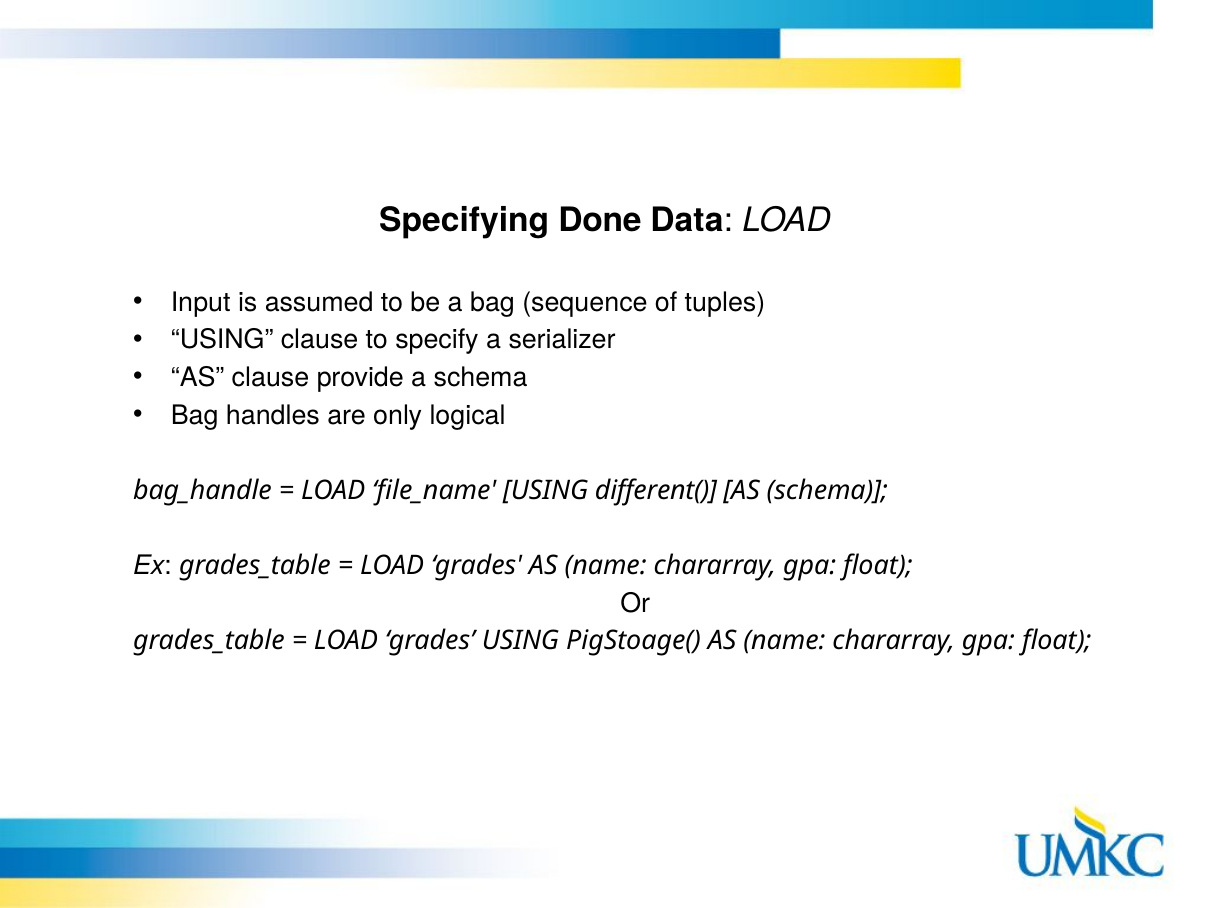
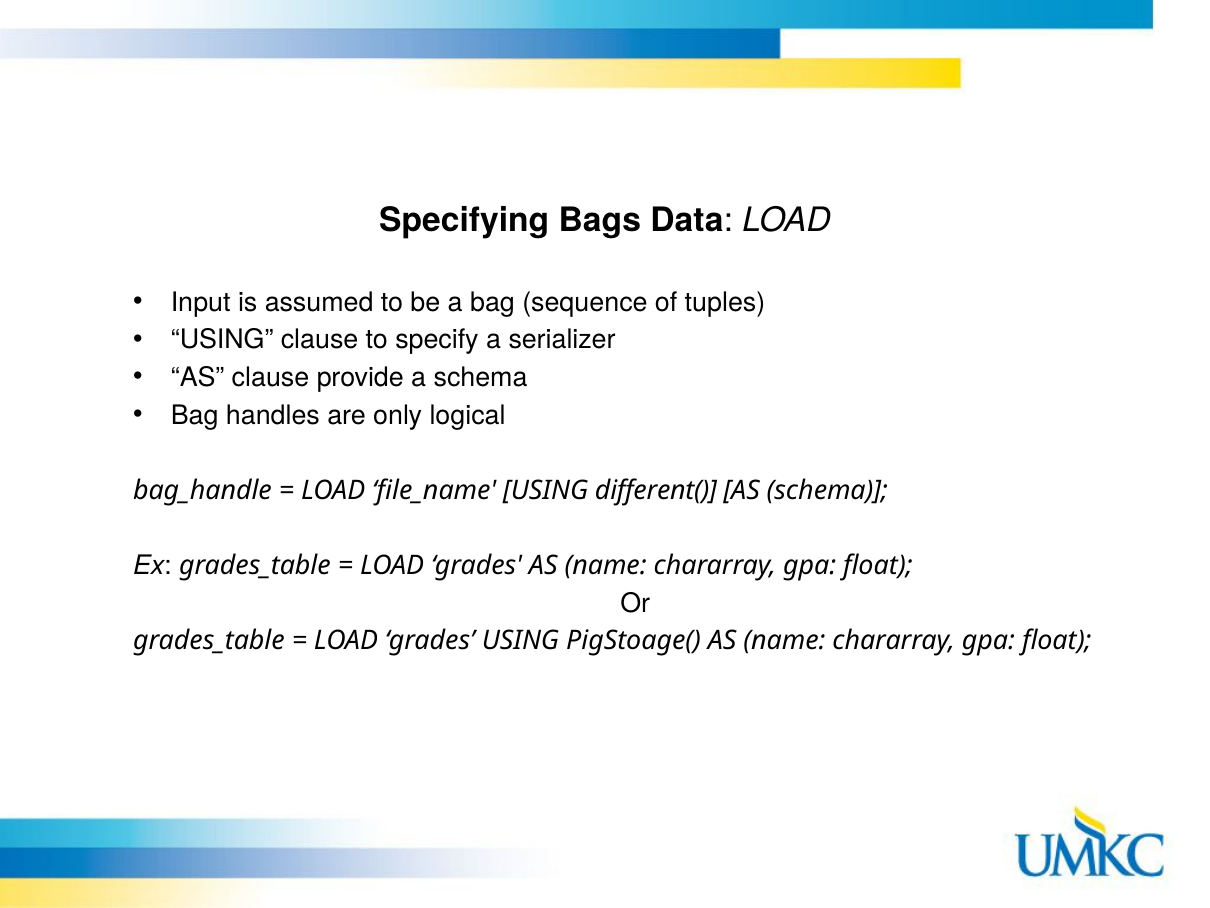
Done: Done -> Bags
